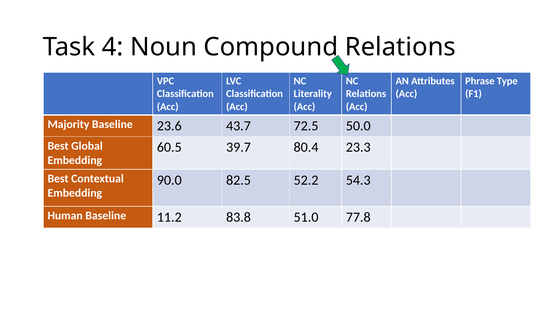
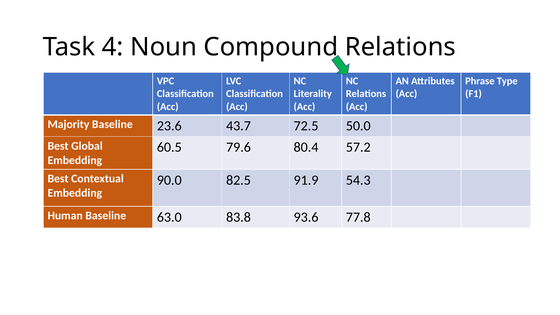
39.7: 39.7 -> 79.6
23.3: 23.3 -> 57.2
52.2: 52.2 -> 91.9
11.2: 11.2 -> 63.0
51.0: 51.0 -> 93.6
